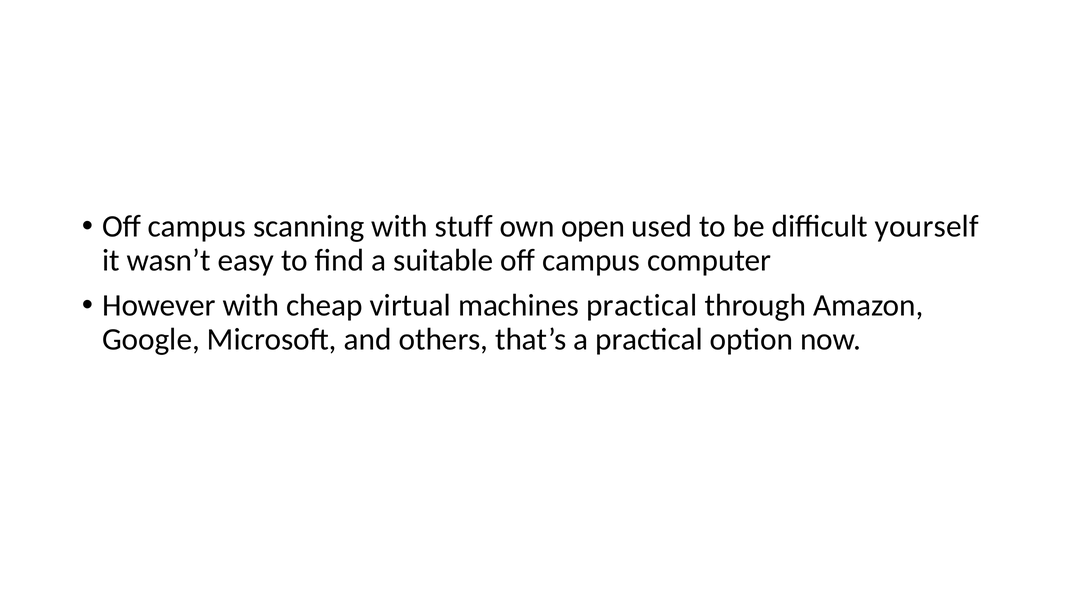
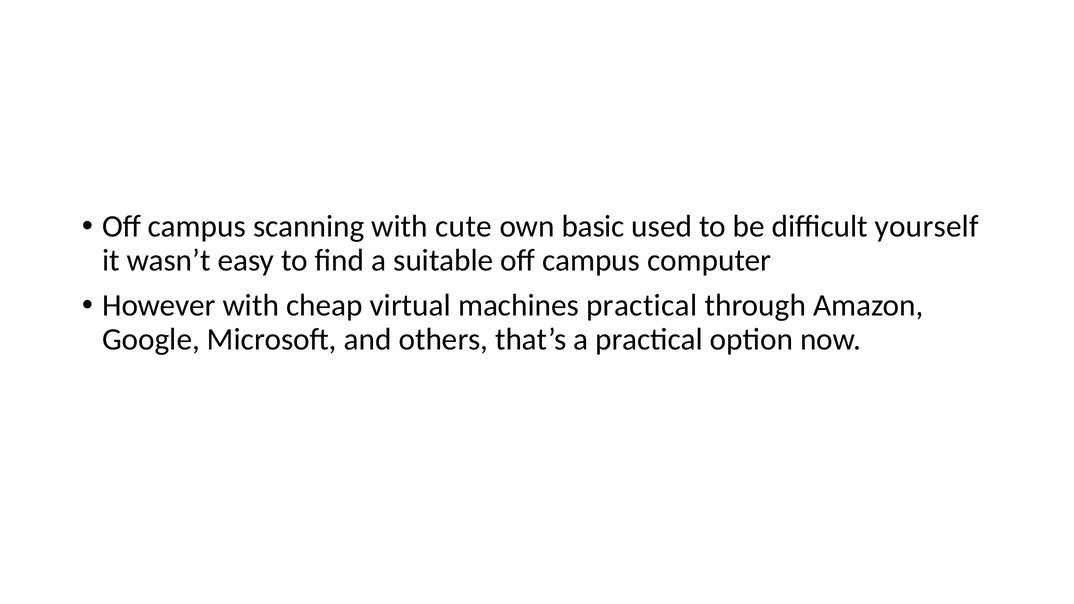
stuff: stuff -> cute
open: open -> basic
